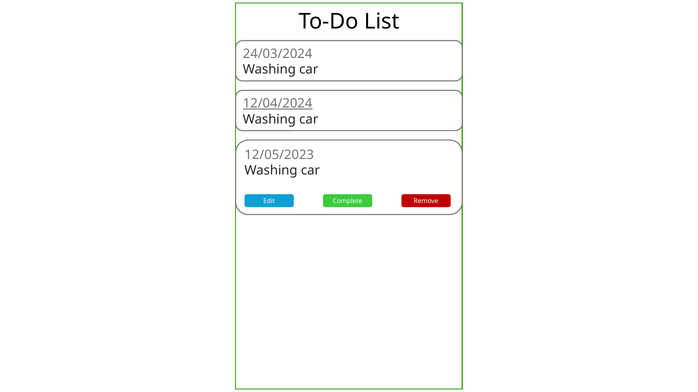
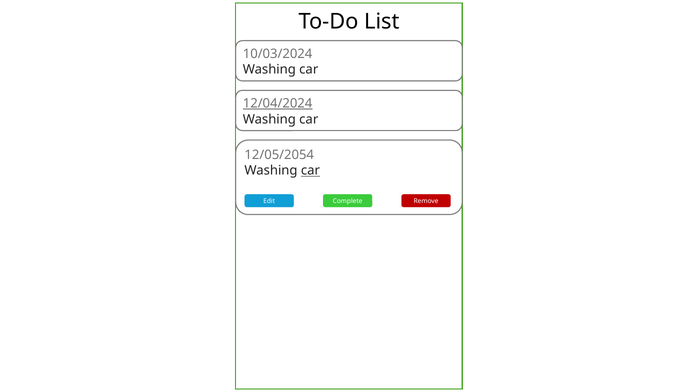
24/03/2024: 24/03/2024 -> 10/03/2024
12/05/2023: 12/05/2023 -> 12/05/2054
car at (310, 171) underline: none -> present
